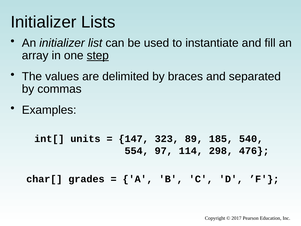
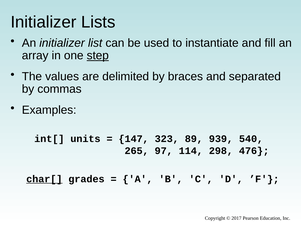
185: 185 -> 939
554: 554 -> 265
char[ underline: none -> present
